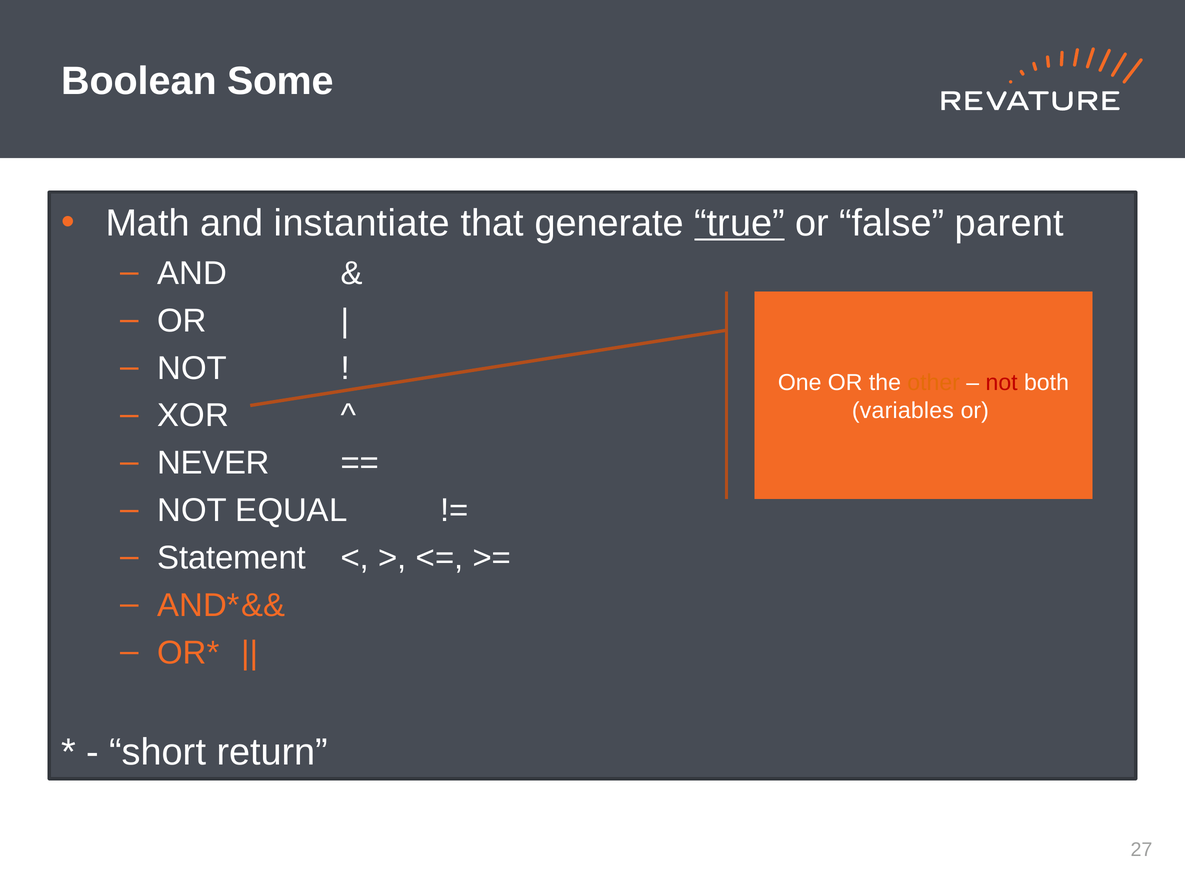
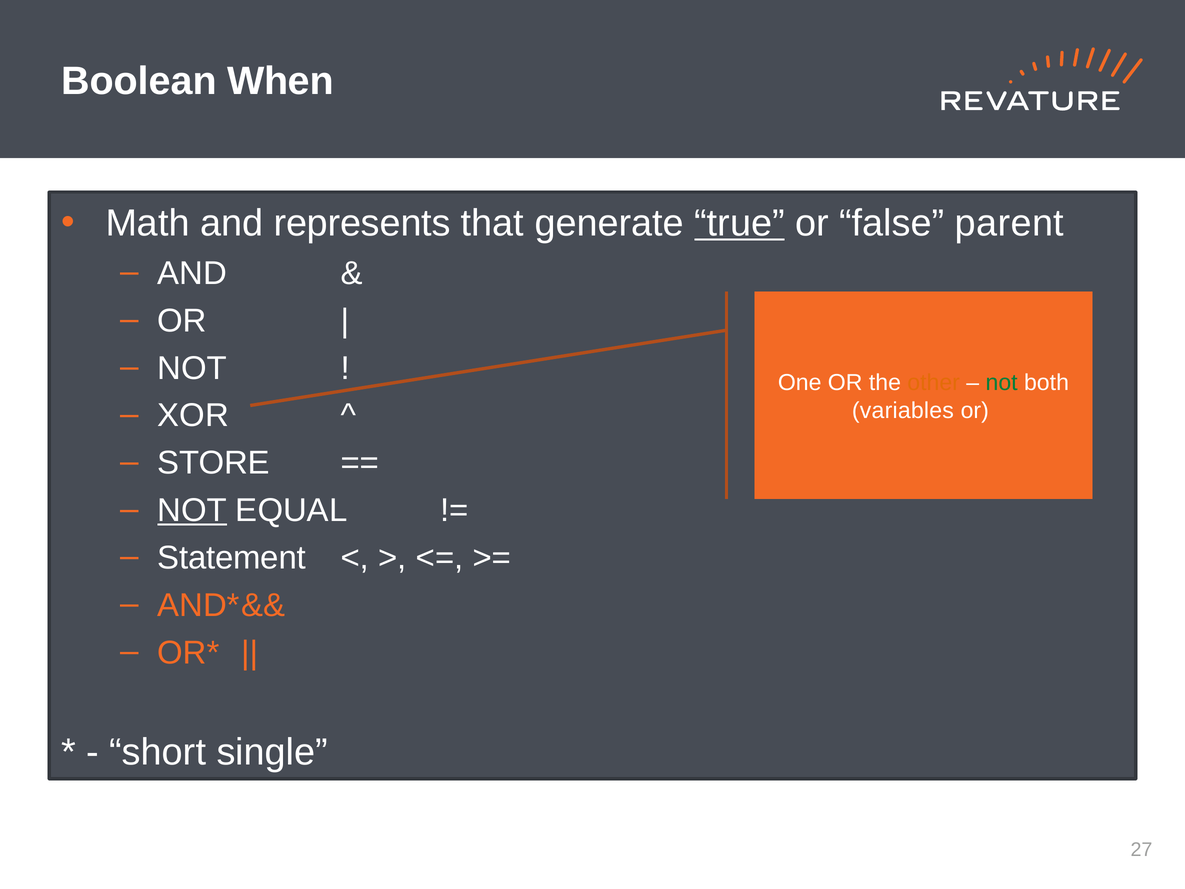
Some: Some -> When
instantiate: instantiate -> represents
not at (1002, 383) colour: red -> green
NEVER: NEVER -> STORE
NOT at (192, 510) underline: none -> present
return: return -> single
